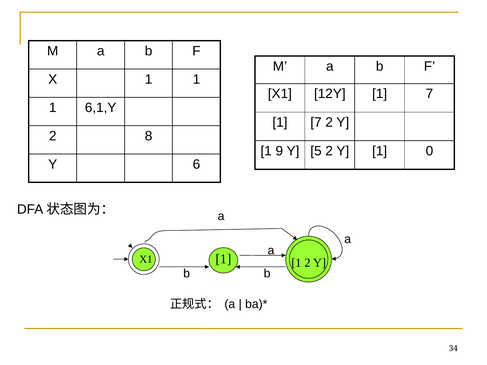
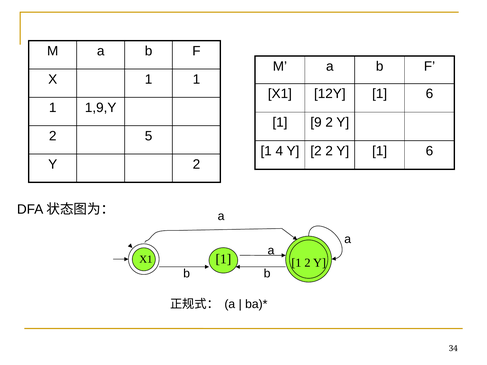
12Y 1 7: 7 -> 6
6,1,Y: 6,1,Y -> 1,9,Y
7 at (316, 122): 7 -> 9
8: 8 -> 5
9: 9 -> 4
5 at (316, 151): 5 -> 2
Y 1 0: 0 -> 6
6 at (196, 164): 6 -> 2
